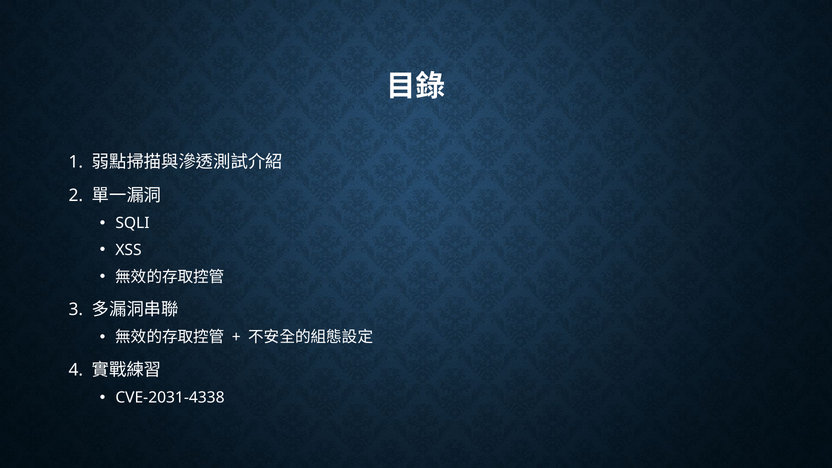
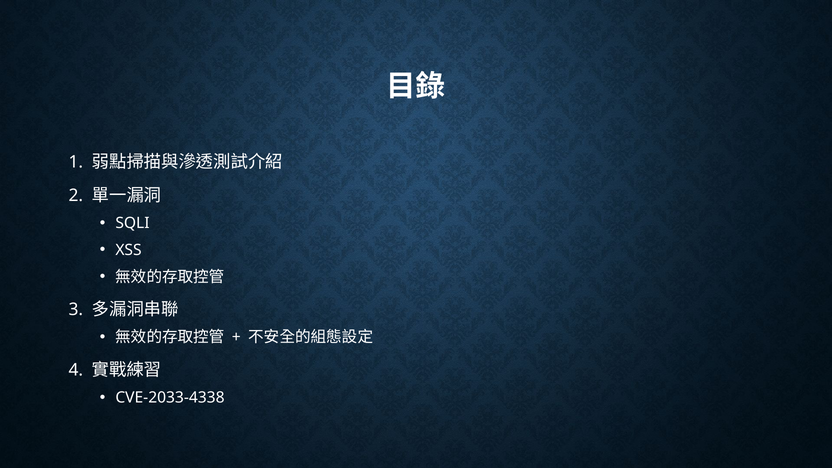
CVE-2031-4338: CVE-2031-4338 -> CVE-2033-4338
